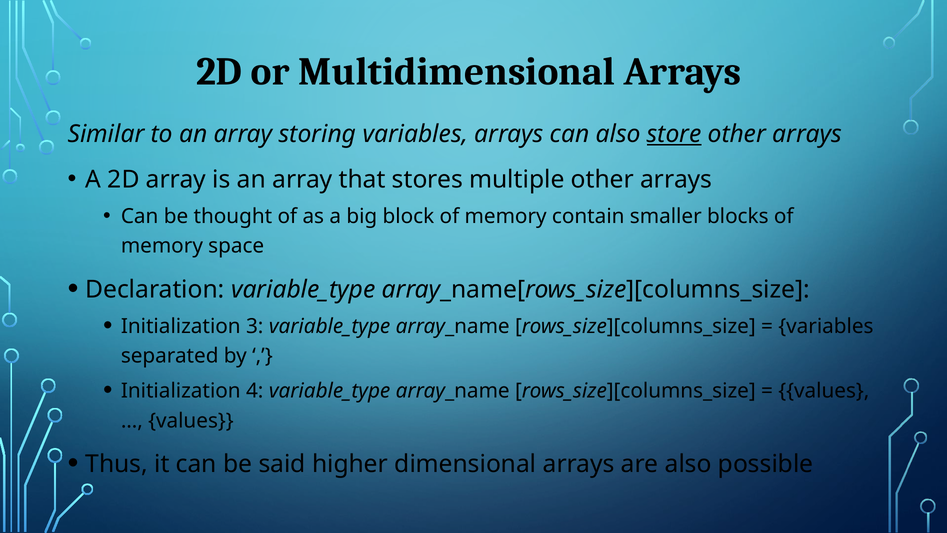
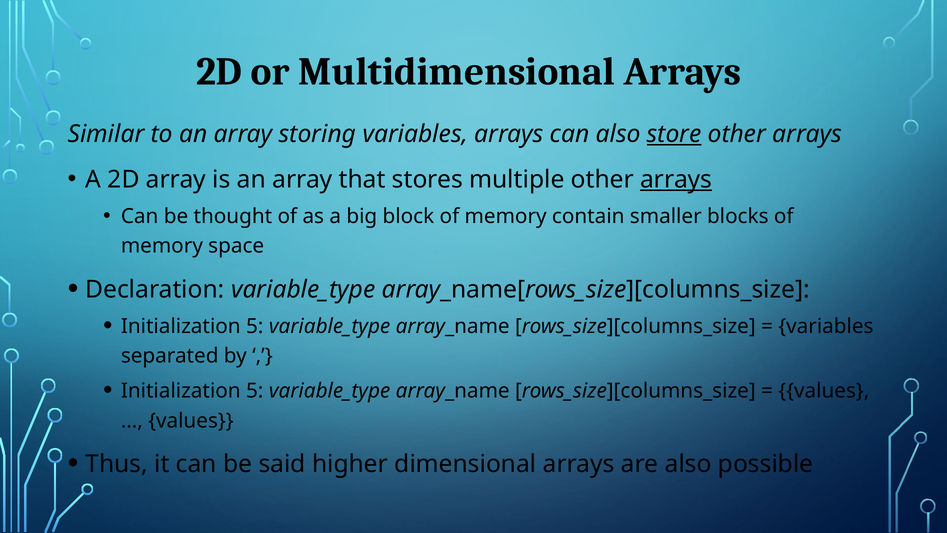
arrays at (676, 179) underline: none -> present
3 at (255, 326): 3 -> 5
4 at (255, 391): 4 -> 5
